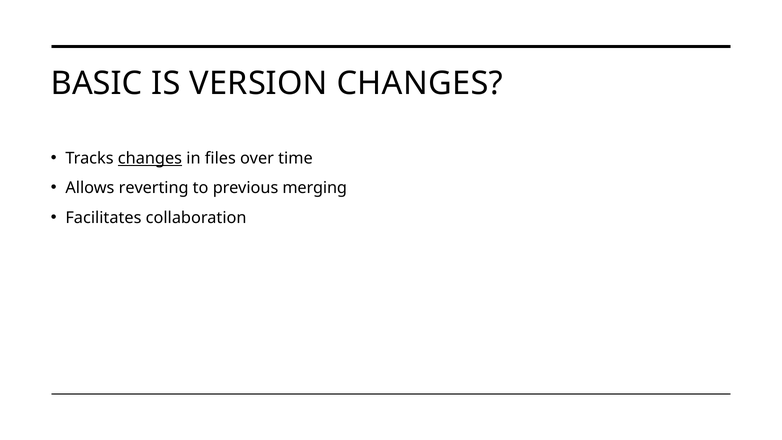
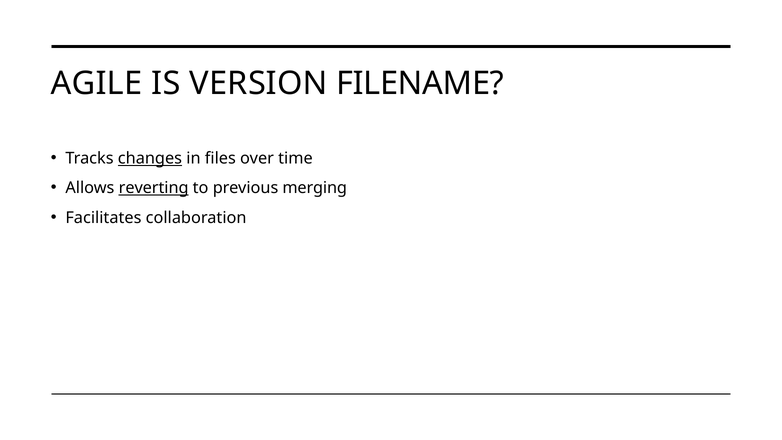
BASIC: BASIC -> AGILE
VERSION CHANGES: CHANGES -> FILENAME
reverting underline: none -> present
